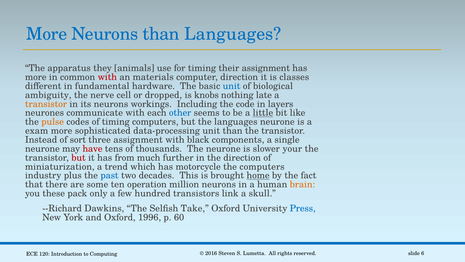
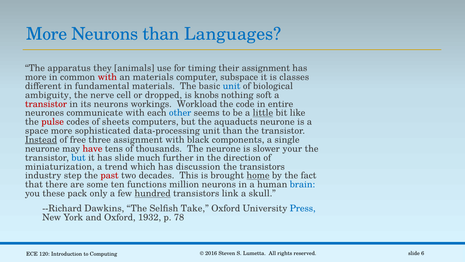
computer direction: direction -> subspace
fundamental hardware: hardware -> materials
late: late -> soft
transistor at (46, 104) colour: orange -> red
Including: Including -> Workload
layers: layers -> entire
pulse colour: orange -> red
of timing: timing -> sheets
the languages: languages -> aquaducts
exam: exam -> space
Instead underline: none -> present
sort: sort -> free
but at (79, 157) colour: red -> blue
has from: from -> slide
motorcycle: motorcycle -> discussion
the computers: computers -> transistors
plus: plus -> step
past colour: blue -> red
operation: operation -> functions
brain colour: orange -> blue
hundred underline: none -> present
1996: 1996 -> 1932
60: 60 -> 78
